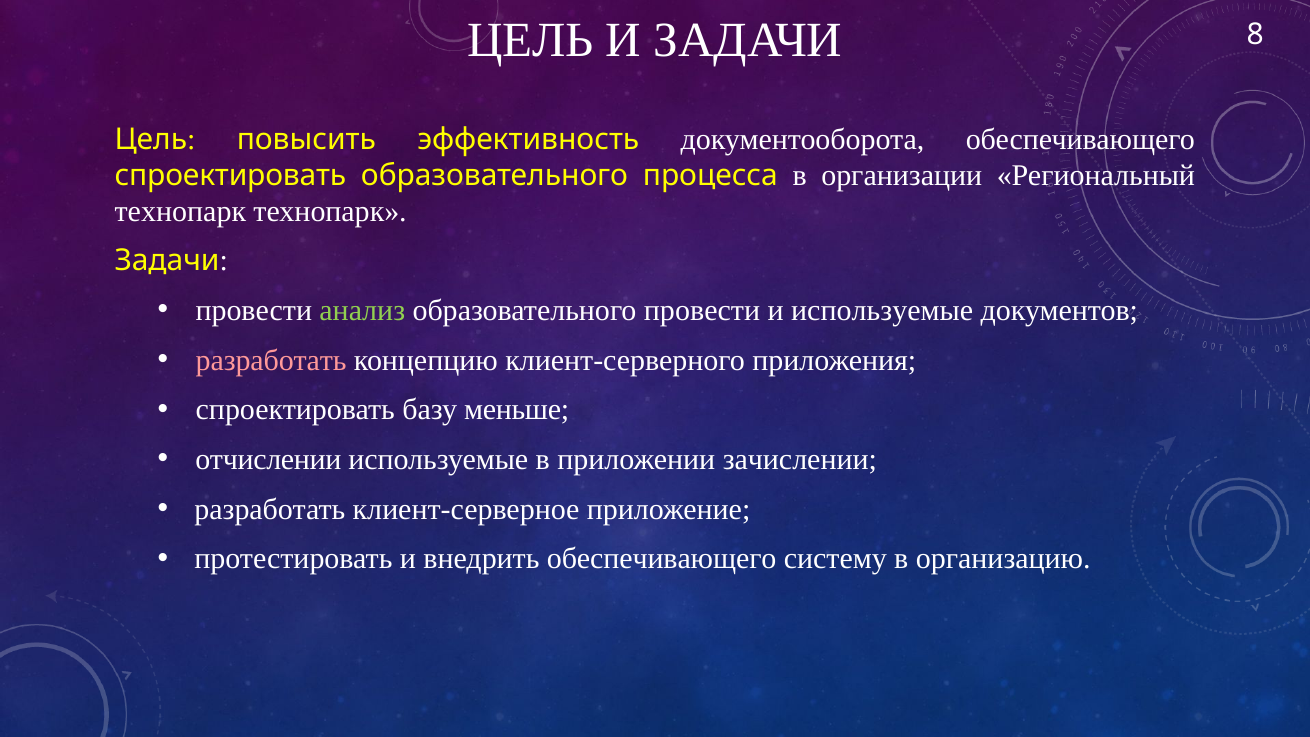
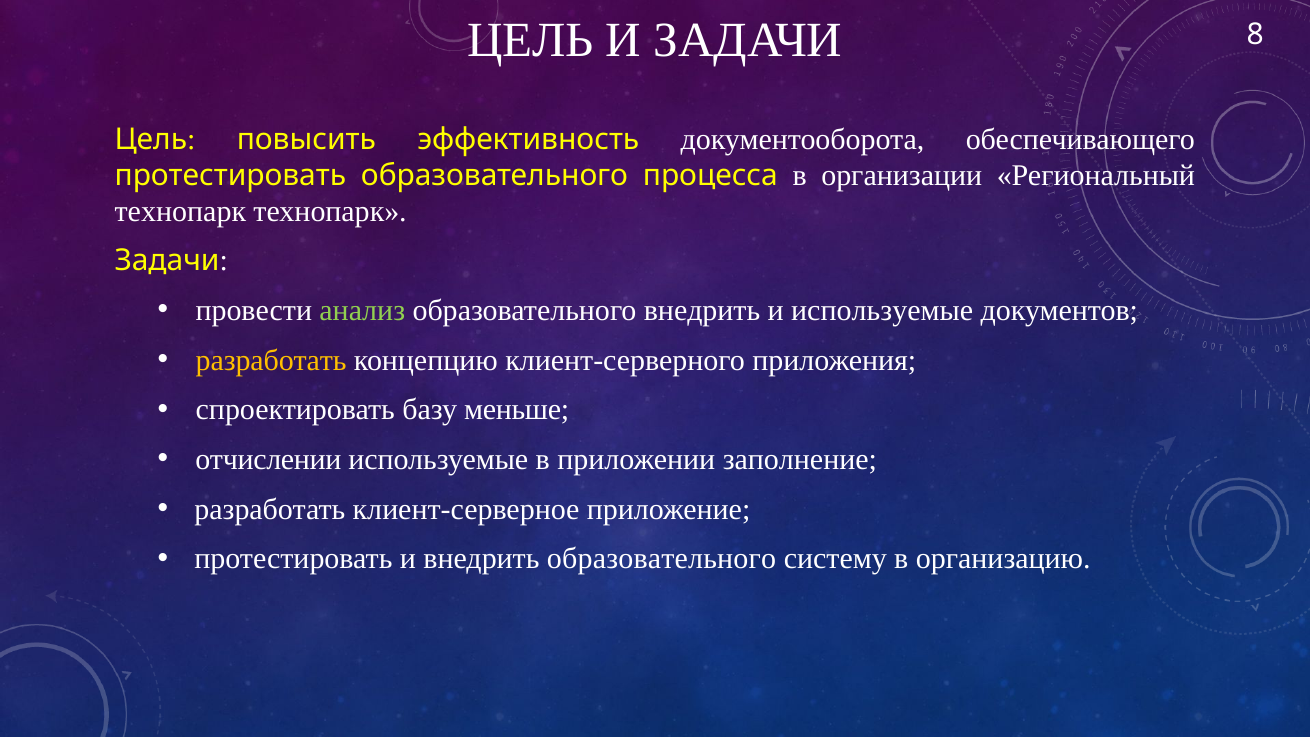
спроектировать at (230, 175): спроектировать -> протестировать
образовательного провести: провести -> внедрить
разработать at (271, 360) colour: pink -> yellow
зачислении: зачислении -> заполнение
внедрить обеспечивающего: обеспечивающего -> образовательного
